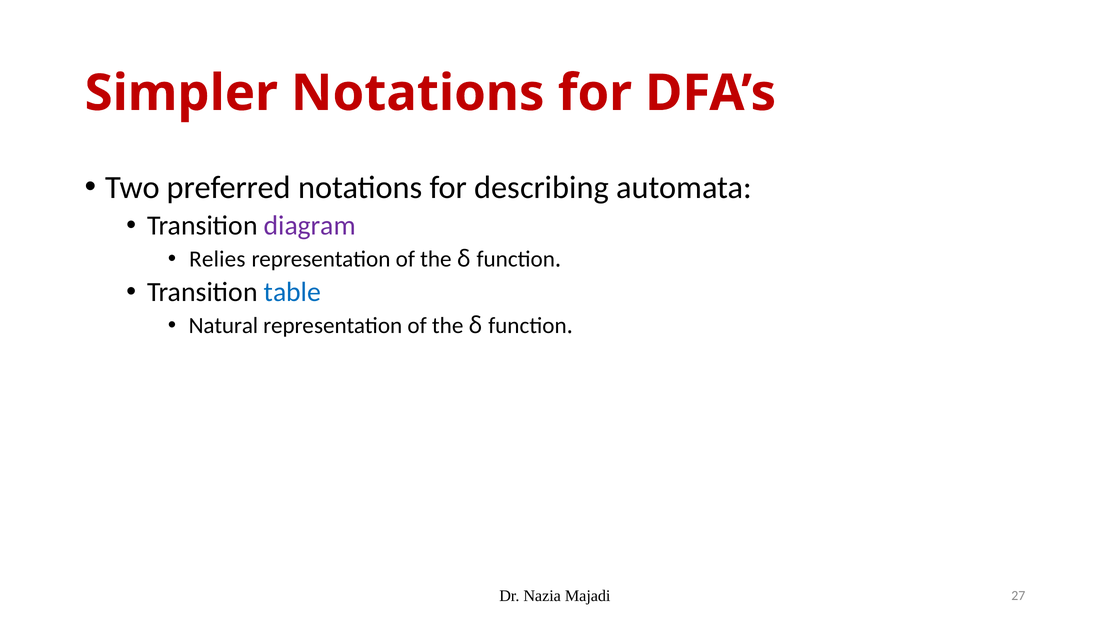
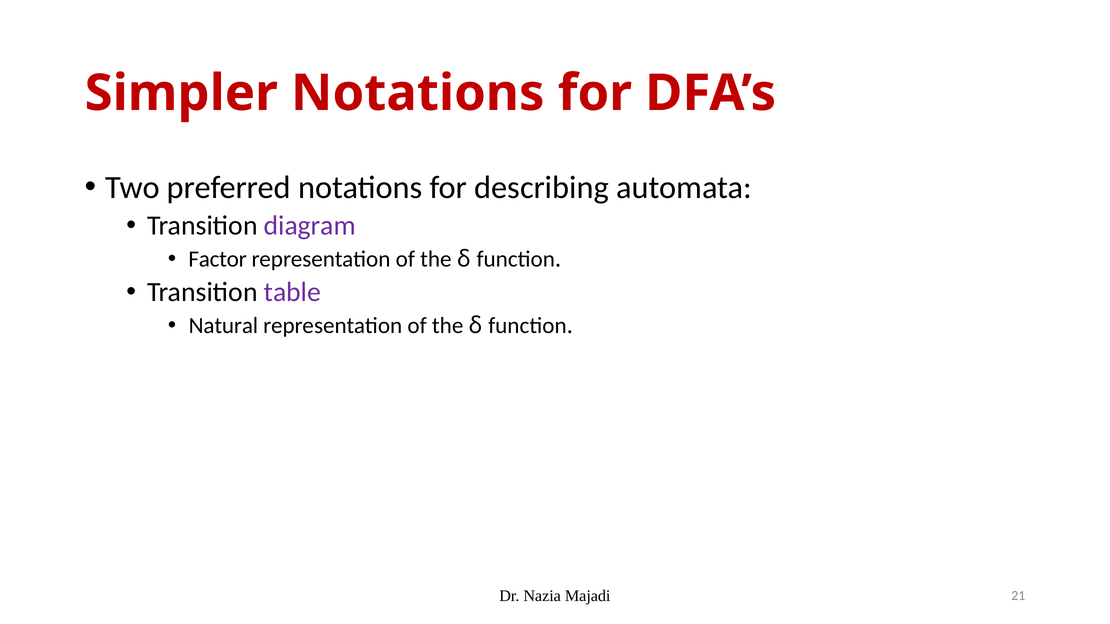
Relies: Relies -> Factor
table colour: blue -> purple
27: 27 -> 21
